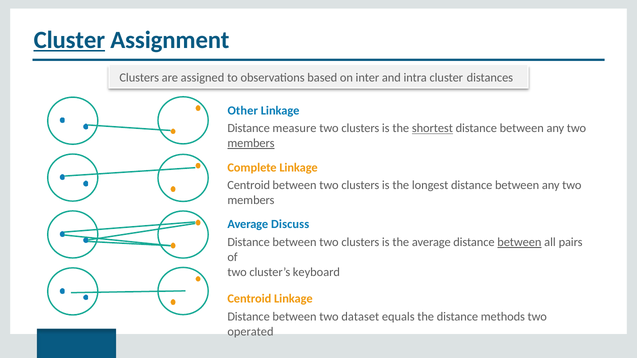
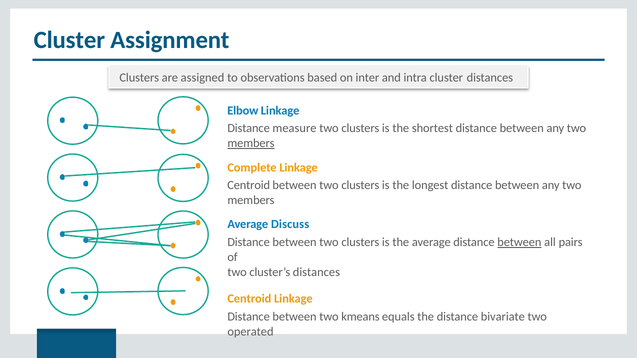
Cluster at (69, 40) underline: present -> none
Other: Other -> Elbow
shortest underline: present -> none
cluster’s keyboard: keyboard -> distances
dataset: dataset -> kmeans
methods: methods -> bivariate
